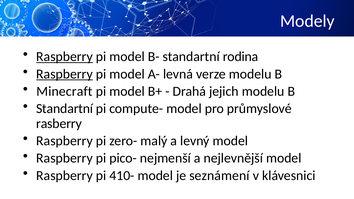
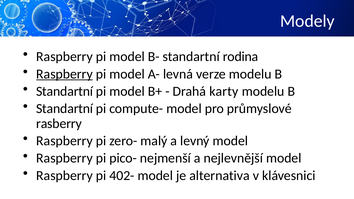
Raspberry at (64, 57) underline: present -> none
Minecraft at (64, 91): Minecraft -> Standartní
jejich: jejich -> karty
410-: 410- -> 402-
seznámení: seznámení -> alternativa
